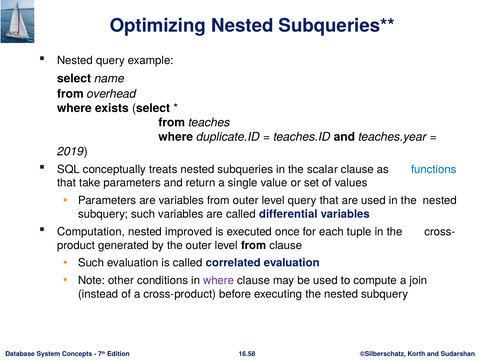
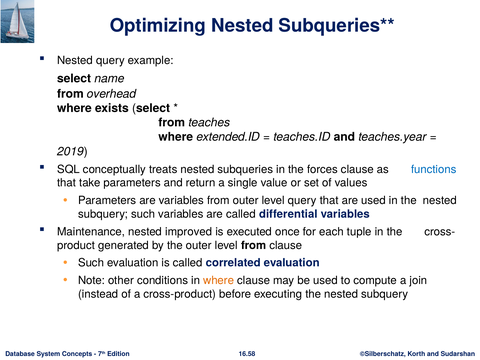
duplicate.ID: duplicate.ID -> extended.ID
scalar: scalar -> forces
Computation: Computation -> Maintenance
where at (219, 280) colour: purple -> orange
